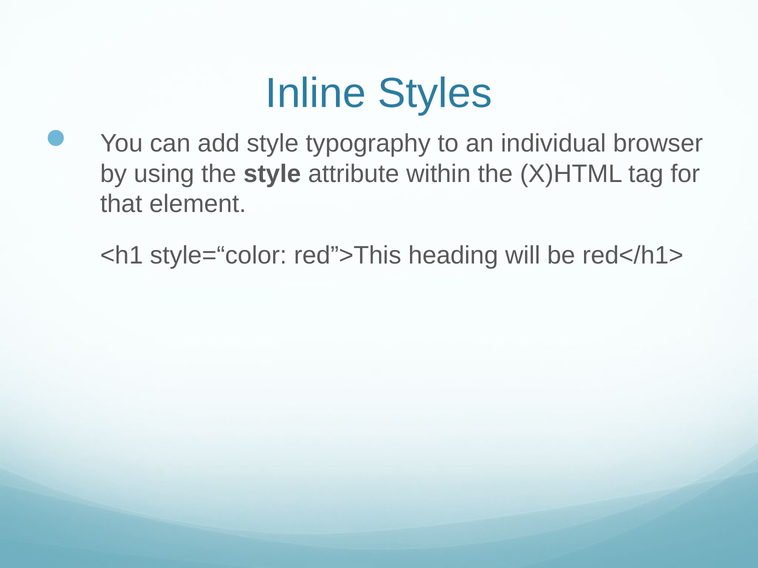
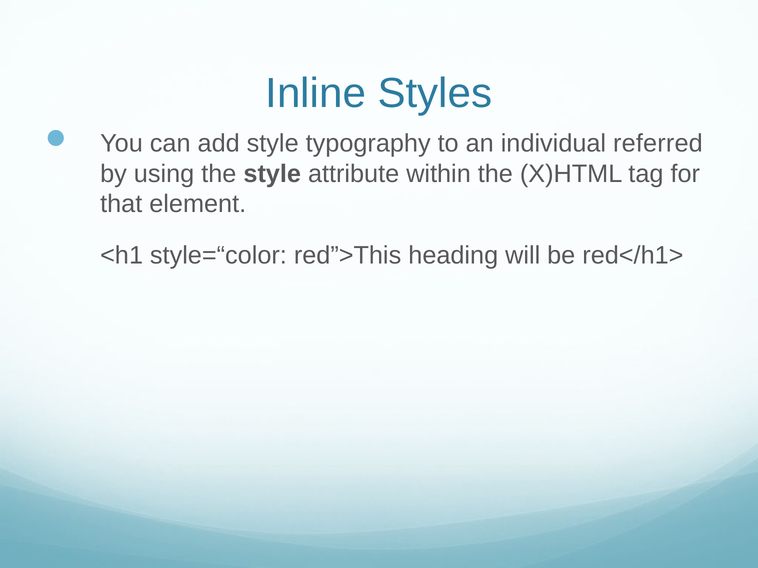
browser: browser -> referred
